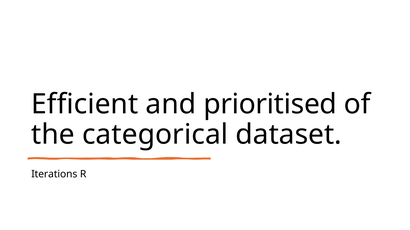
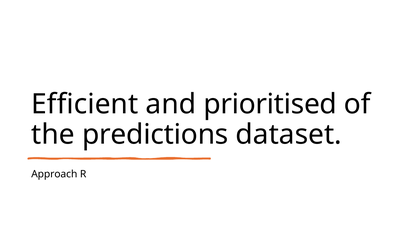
categorical: categorical -> predictions
Iterations: Iterations -> Approach
